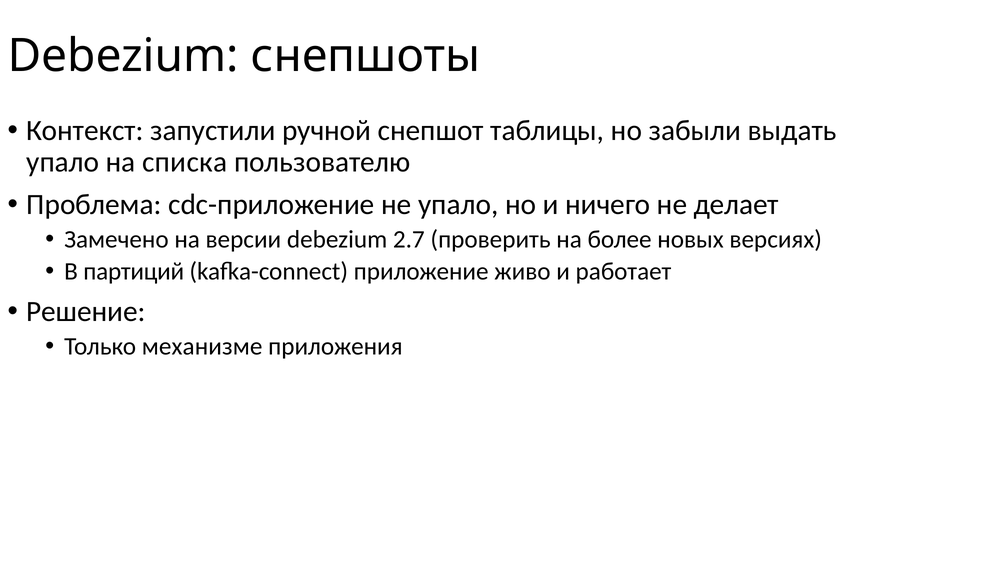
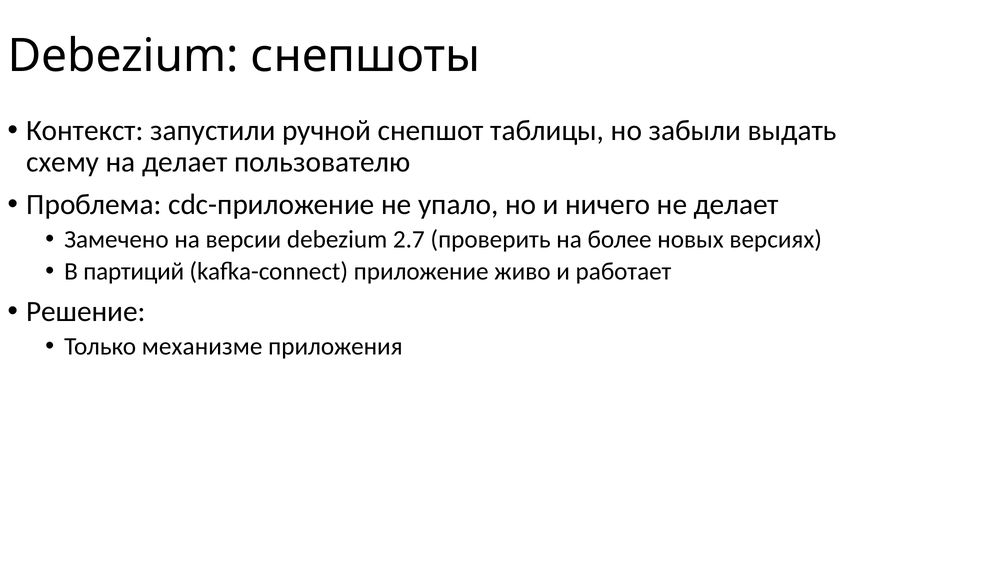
упало at (63, 162): упало -> схему
на списка: списка -> делает
